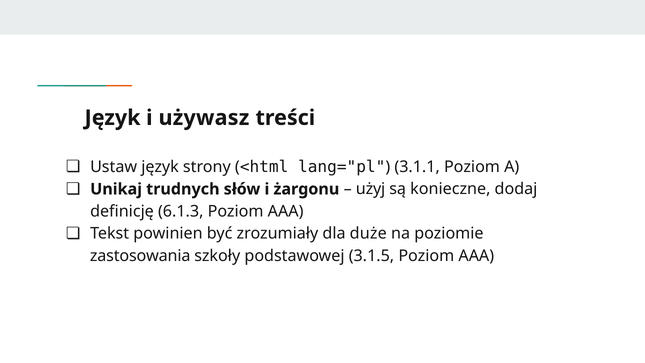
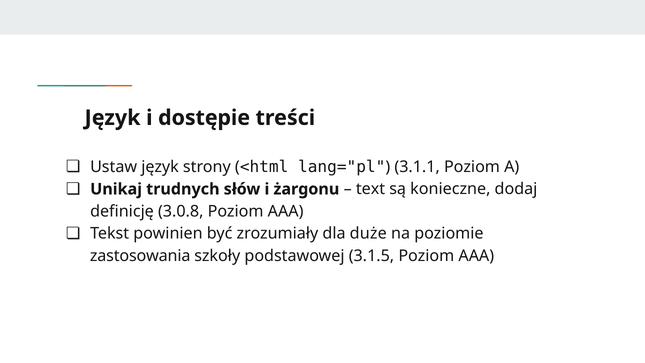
używasz: używasz -> dostępie
użyj: użyj -> text
6.1.3: 6.1.3 -> 3.0.8
